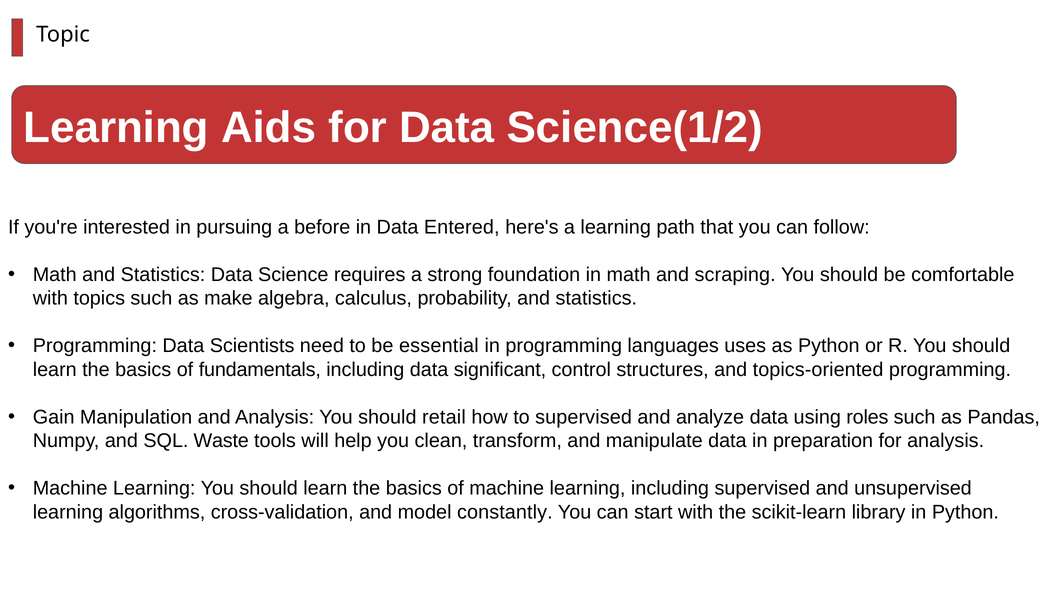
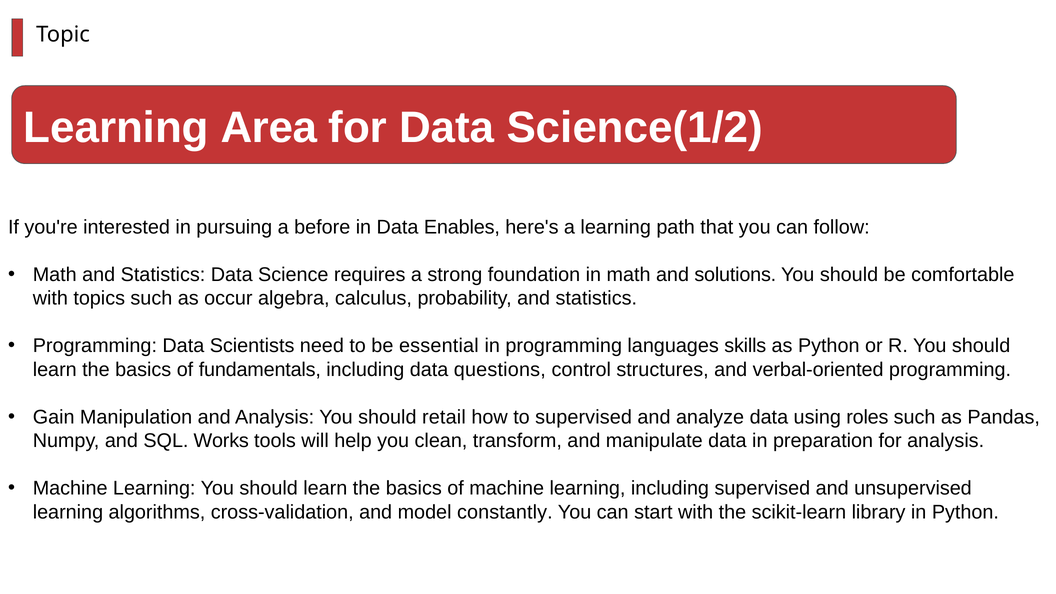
Aids: Aids -> Area
Entered: Entered -> Enables
scraping: scraping -> solutions
make: make -> occur
uses: uses -> skills
significant: significant -> questions
topics-oriented: topics-oriented -> verbal-oriented
Waste: Waste -> Works
